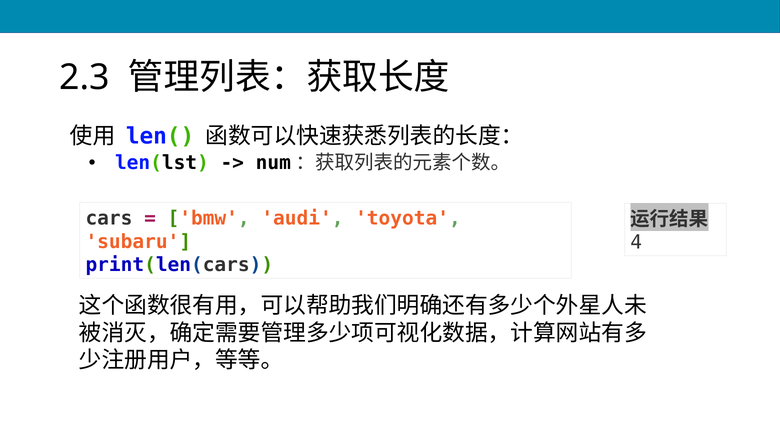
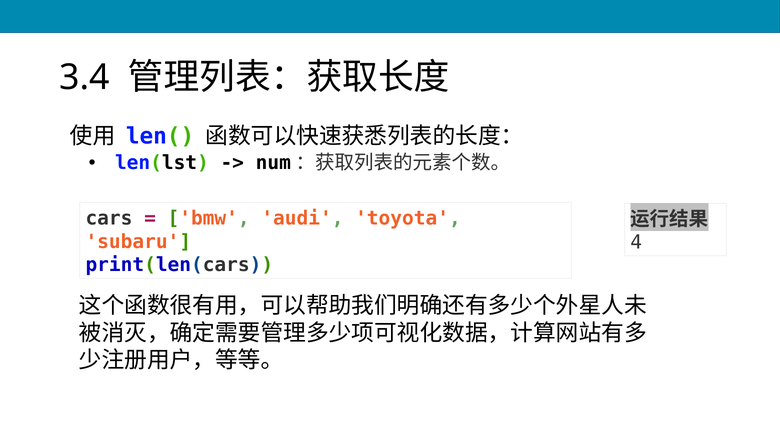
2.3: 2.3 -> 3.4
